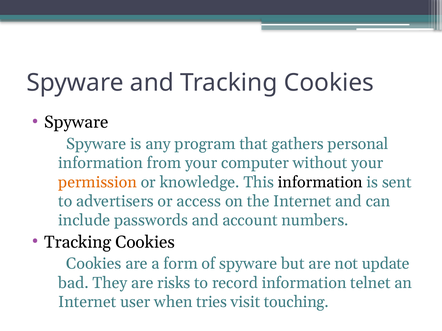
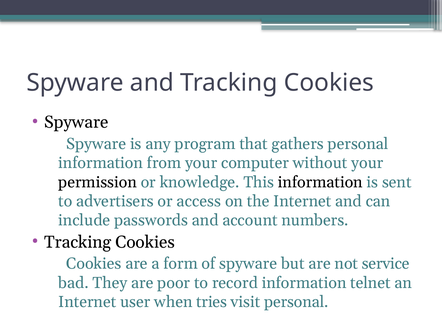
permission colour: orange -> black
update: update -> service
risks: risks -> poor
visit touching: touching -> personal
